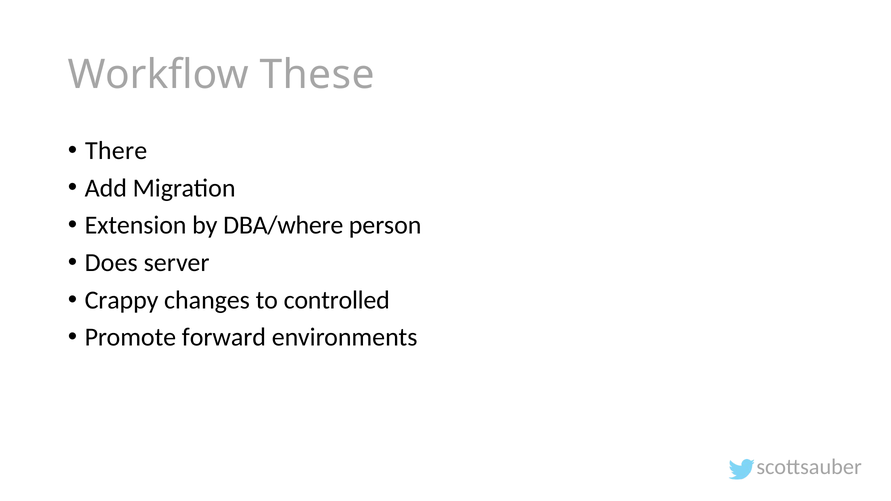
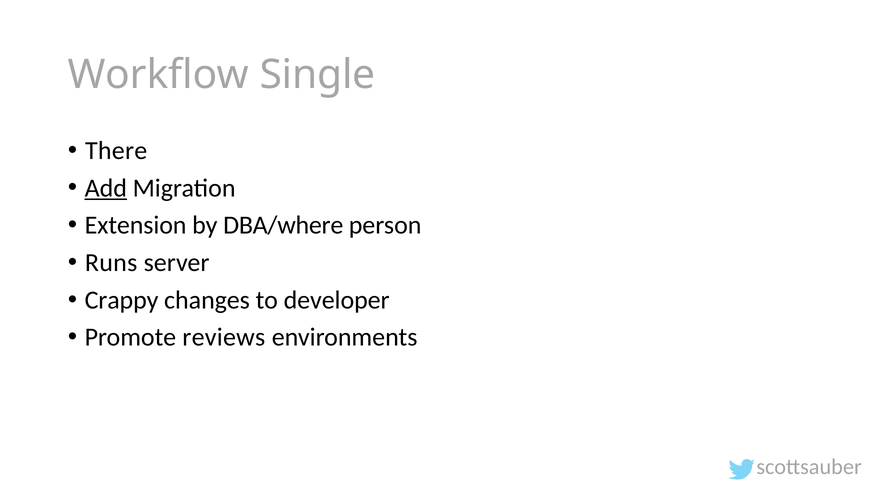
These: These -> Single
Add underline: none -> present
Does: Does -> Runs
controlled: controlled -> developer
forward: forward -> reviews
